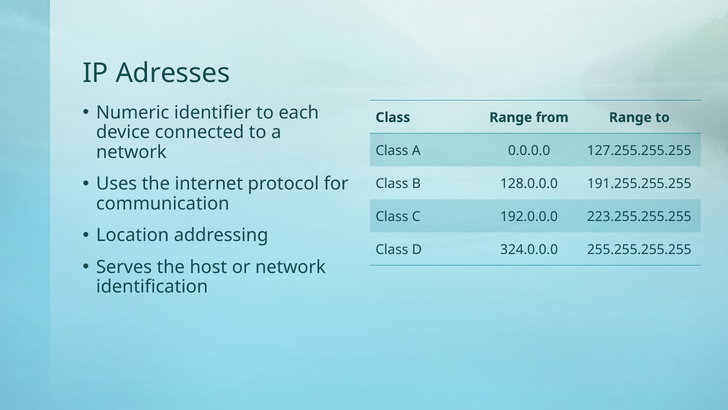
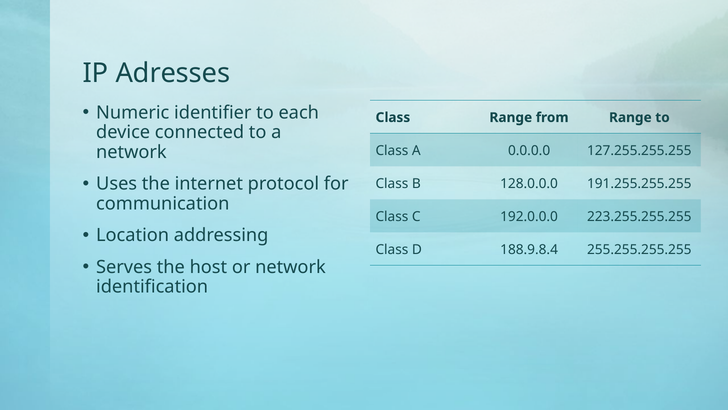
324.0.0.0: 324.0.0.0 -> 188.9.8.4
